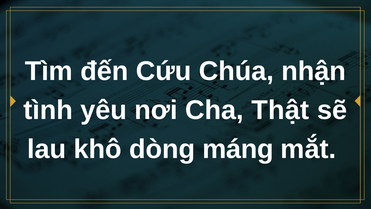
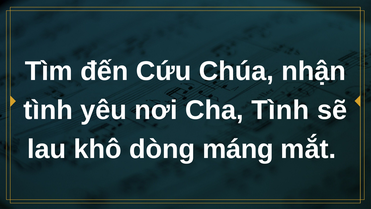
Cha Thật: Thật -> Tình
